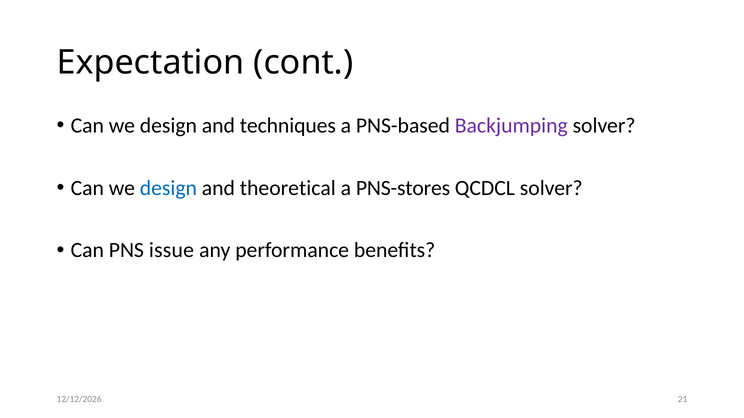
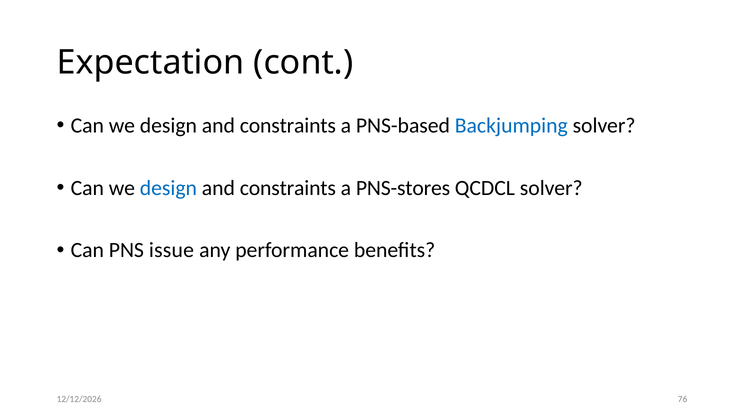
techniques at (288, 126): techniques -> constraints
Backjumping colour: purple -> blue
theoretical at (288, 188): theoretical -> constraints
21: 21 -> 76
